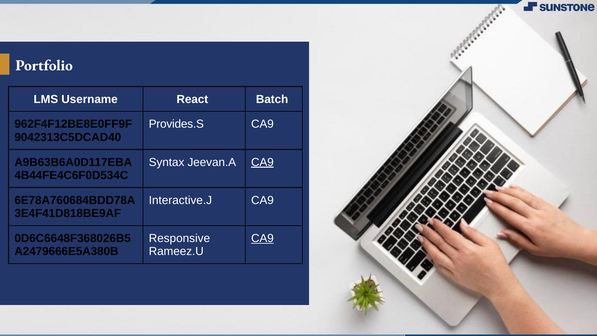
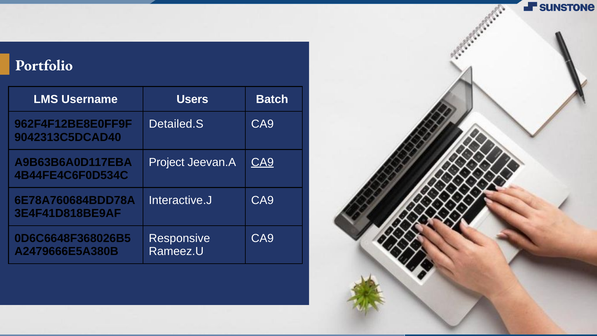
React: React -> Users
Provides.S: Provides.S -> Detailed.S
Syntax: Syntax -> Project
CA9 at (262, 238) underline: present -> none
